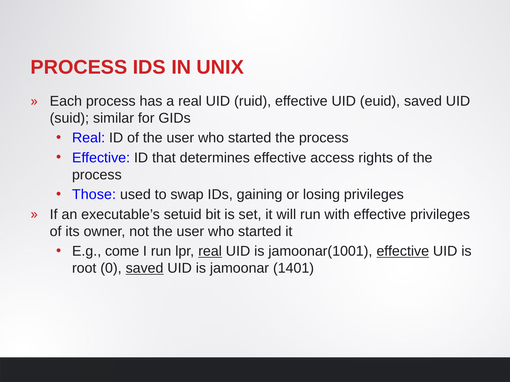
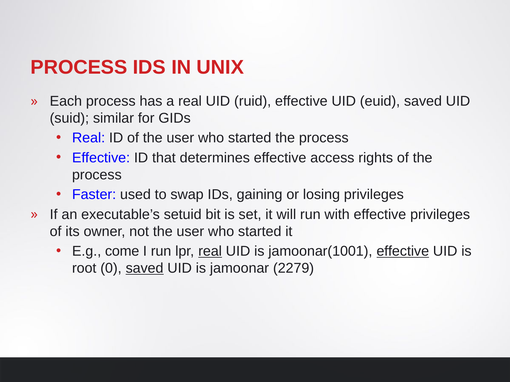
Those: Those -> Faster
1401: 1401 -> 2279
